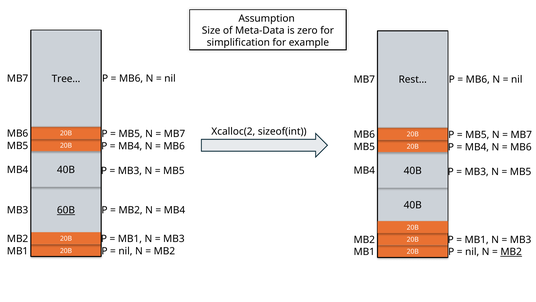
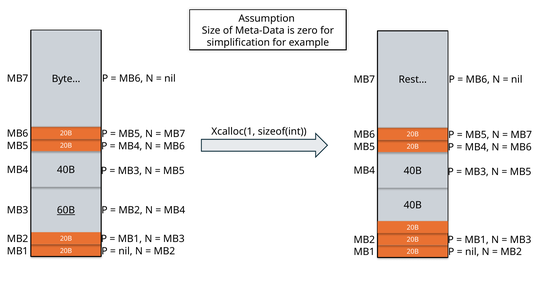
Tree…: Tree… -> Byte…
Xcalloc(2: Xcalloc(2 -> Xcalloc(1
MB2 at (511, 252) underline: present -> none
